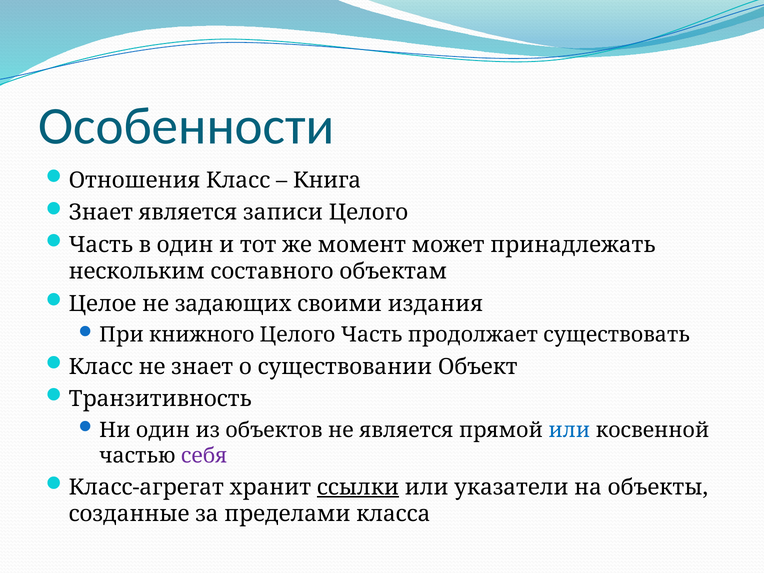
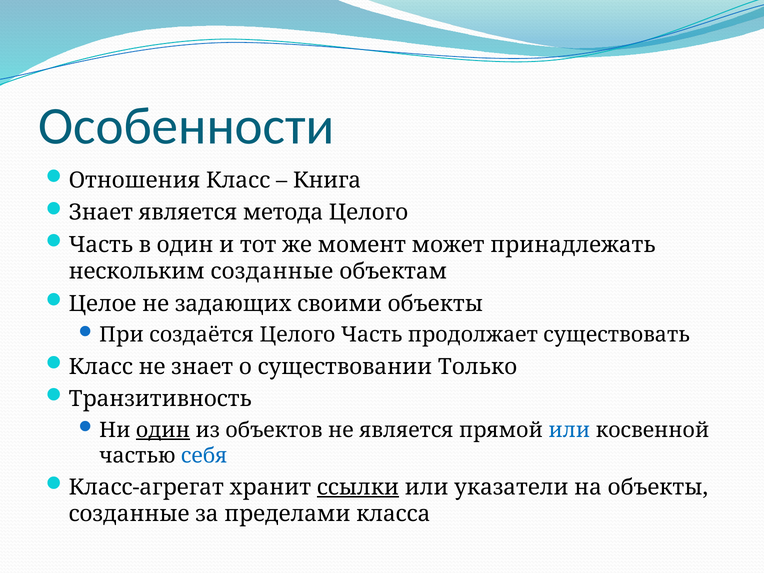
записи: записи -> метода
нескольким составного: составного -> созданные
своими издания: издания -> объекты
книжного: книжного -> создаётся
Объект: Объект -> Только
один at (163, 430) underline: none -> present
себя colour: purple -> blue
